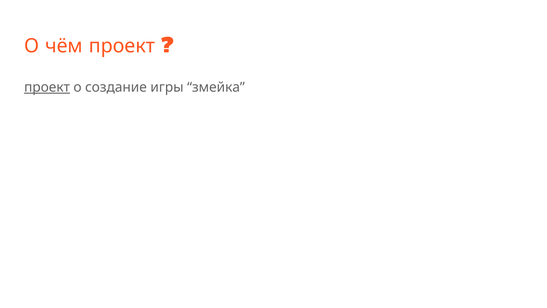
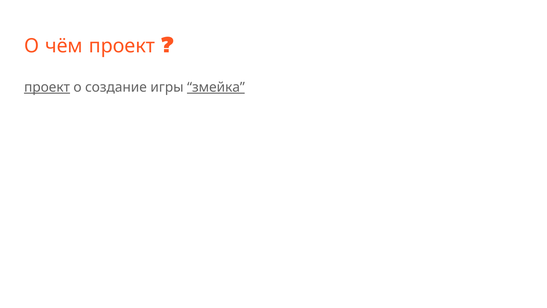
змейка underline: none -> present
